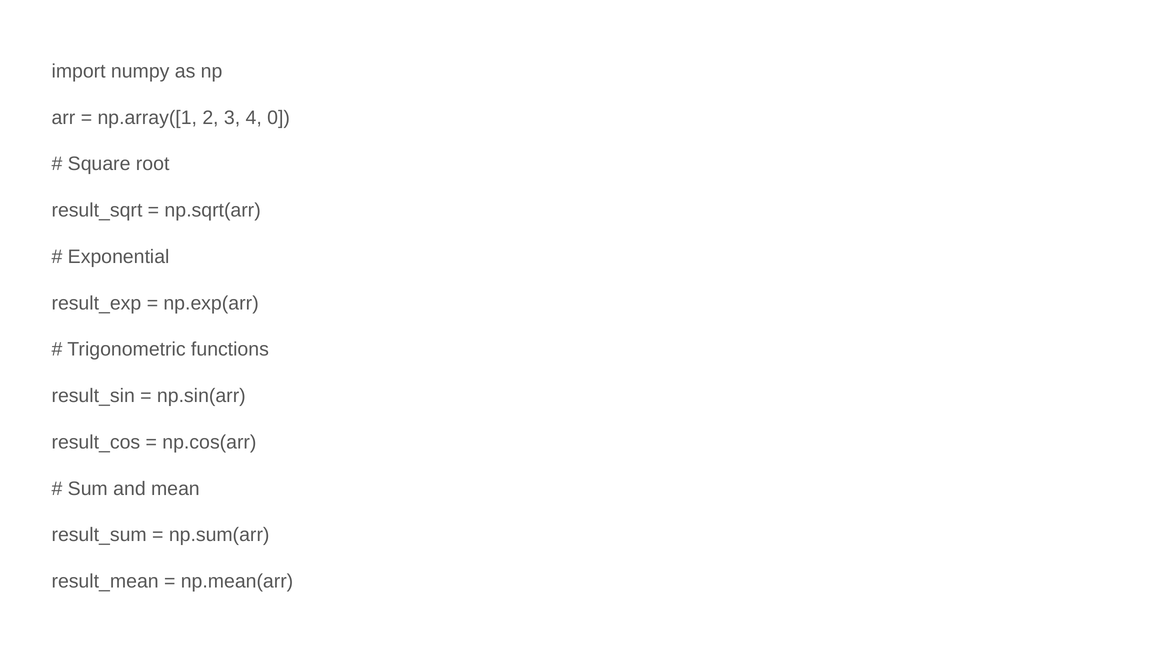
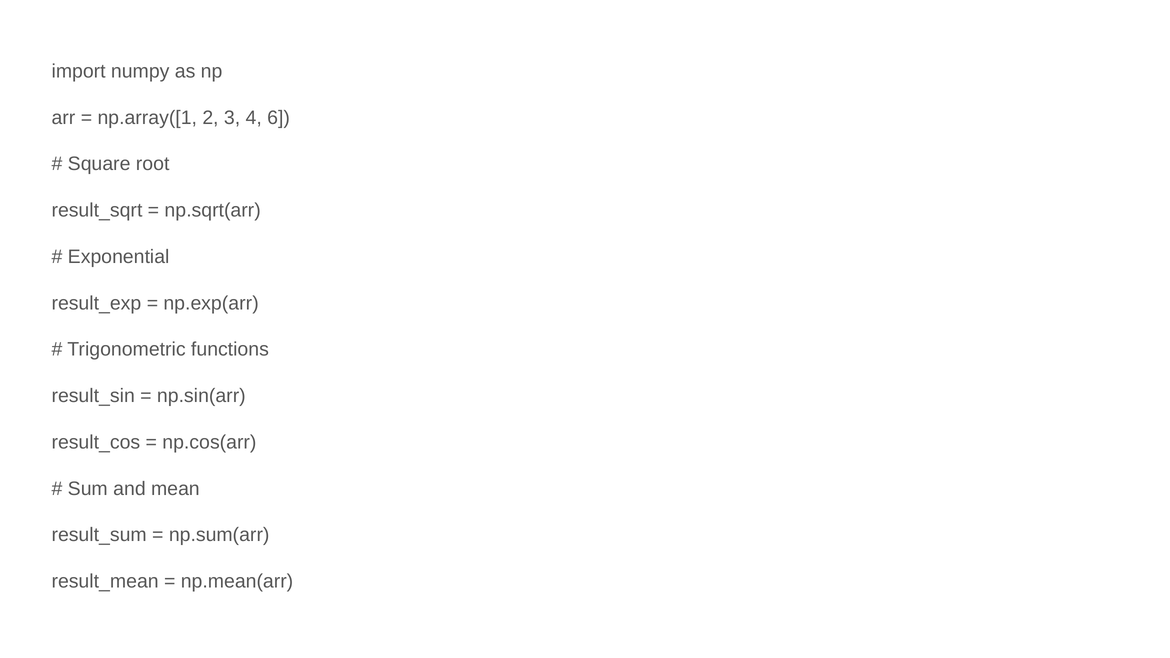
0: 0 -> 6
